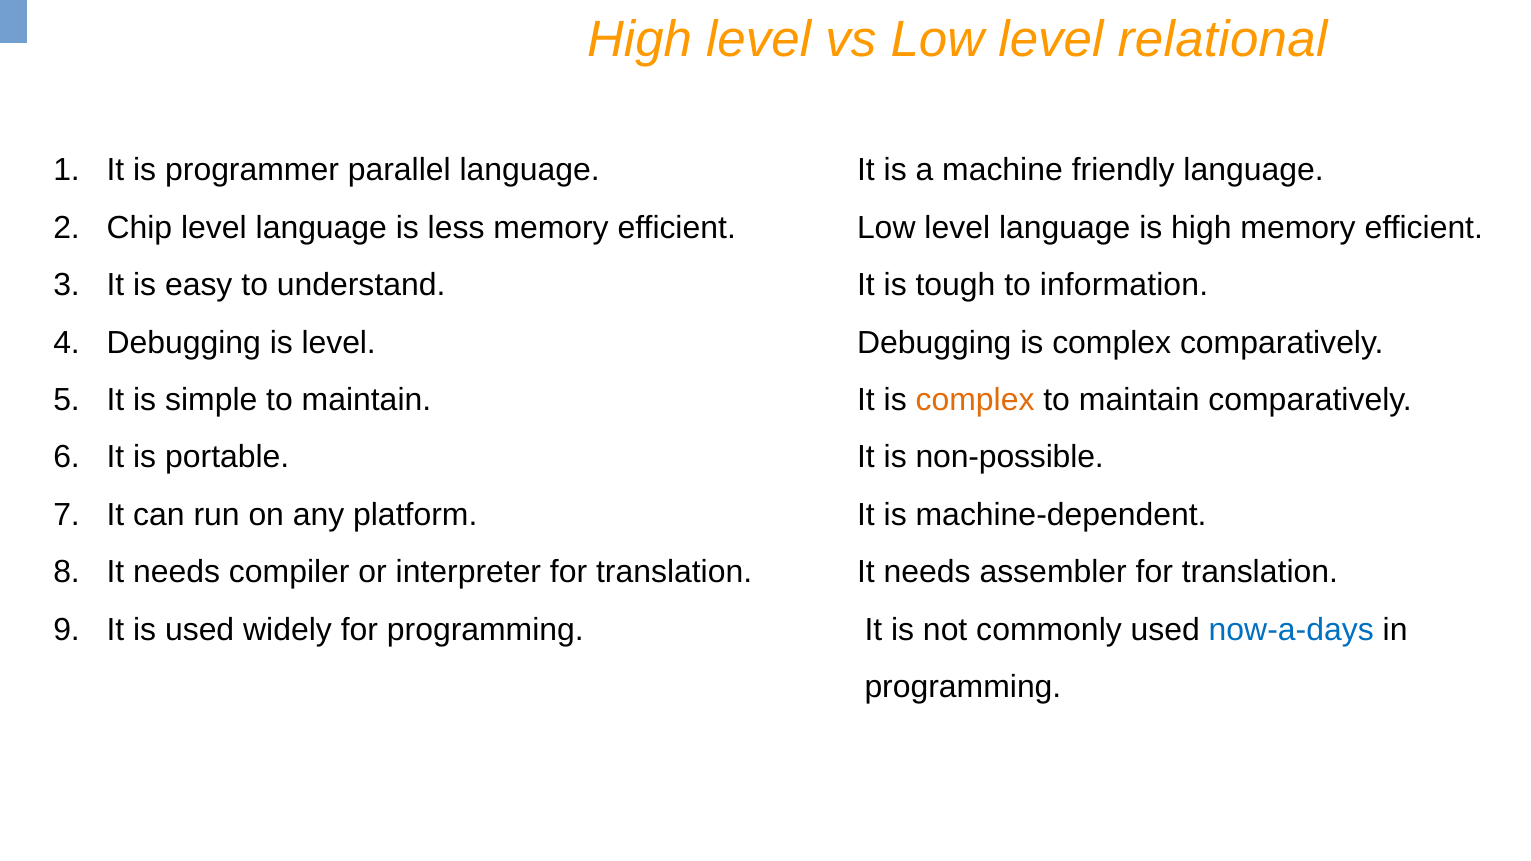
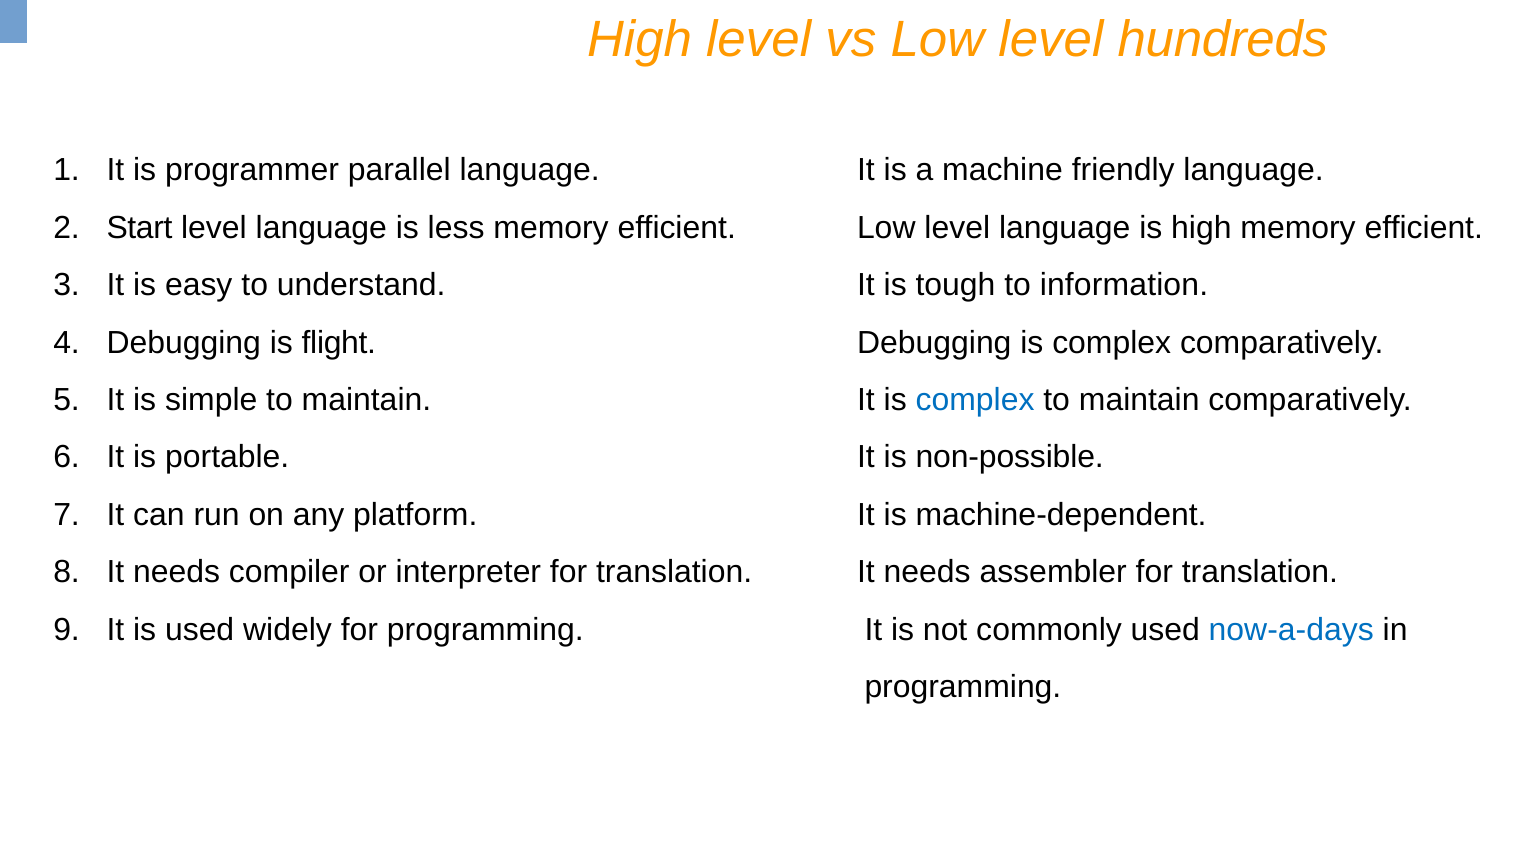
relational: relational -> hundreds
Chip: Chip -> Start
is level: level -> flight
complex at (975, 400) colour: orange -> blue
